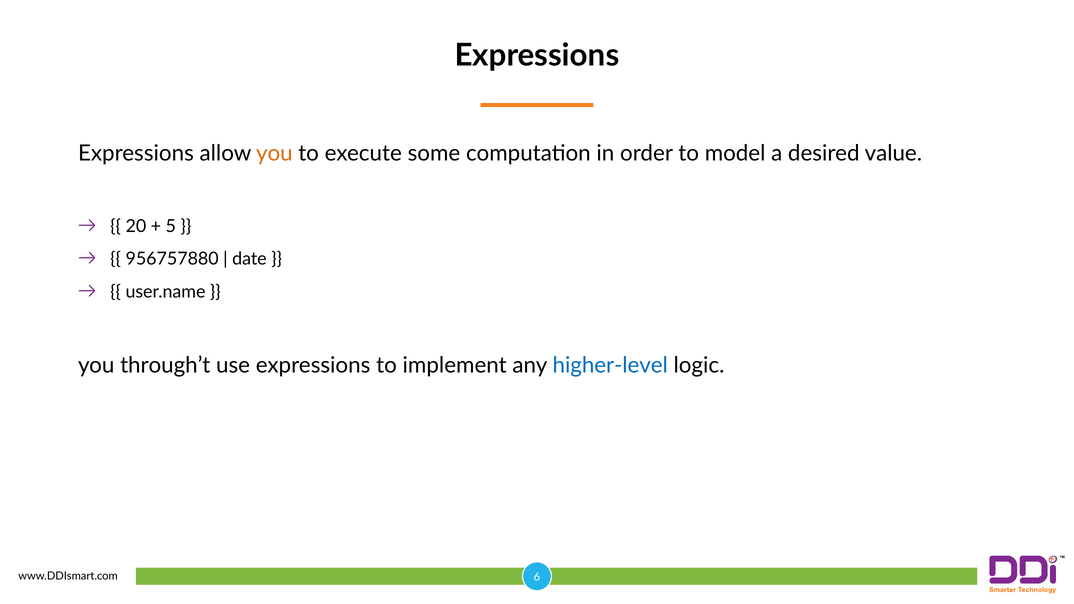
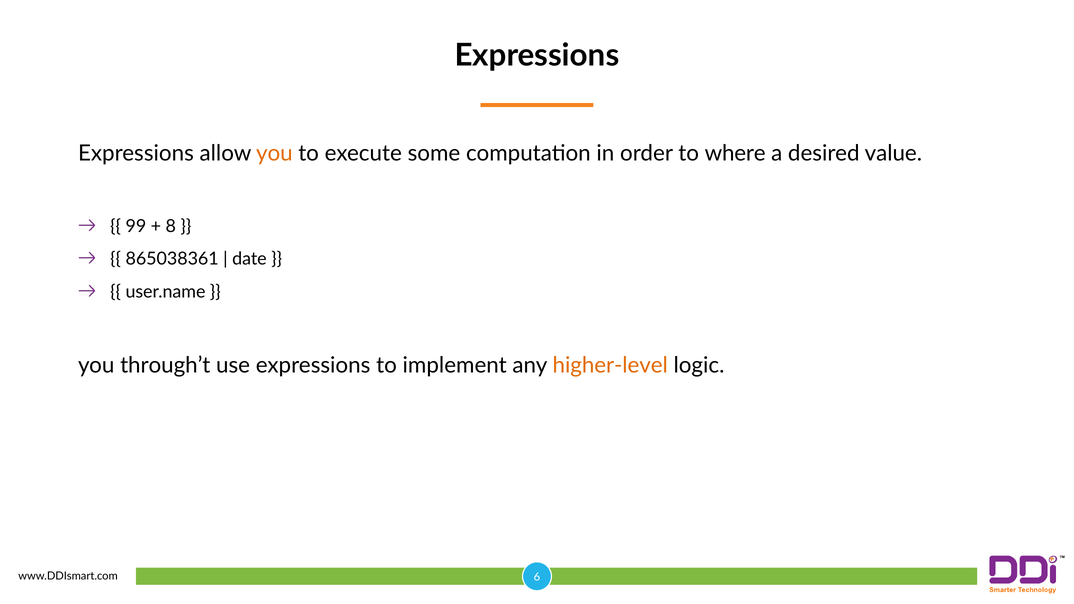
model: model -> where
20: 20 -> 99
5: 5 -> 8
956757880: 956757880 -> 865038361
higher-level colour: blue -> orange
